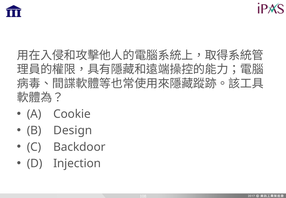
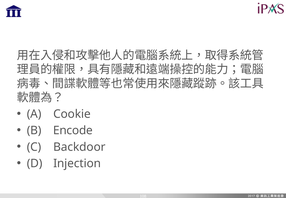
Design: Design -> Encode
